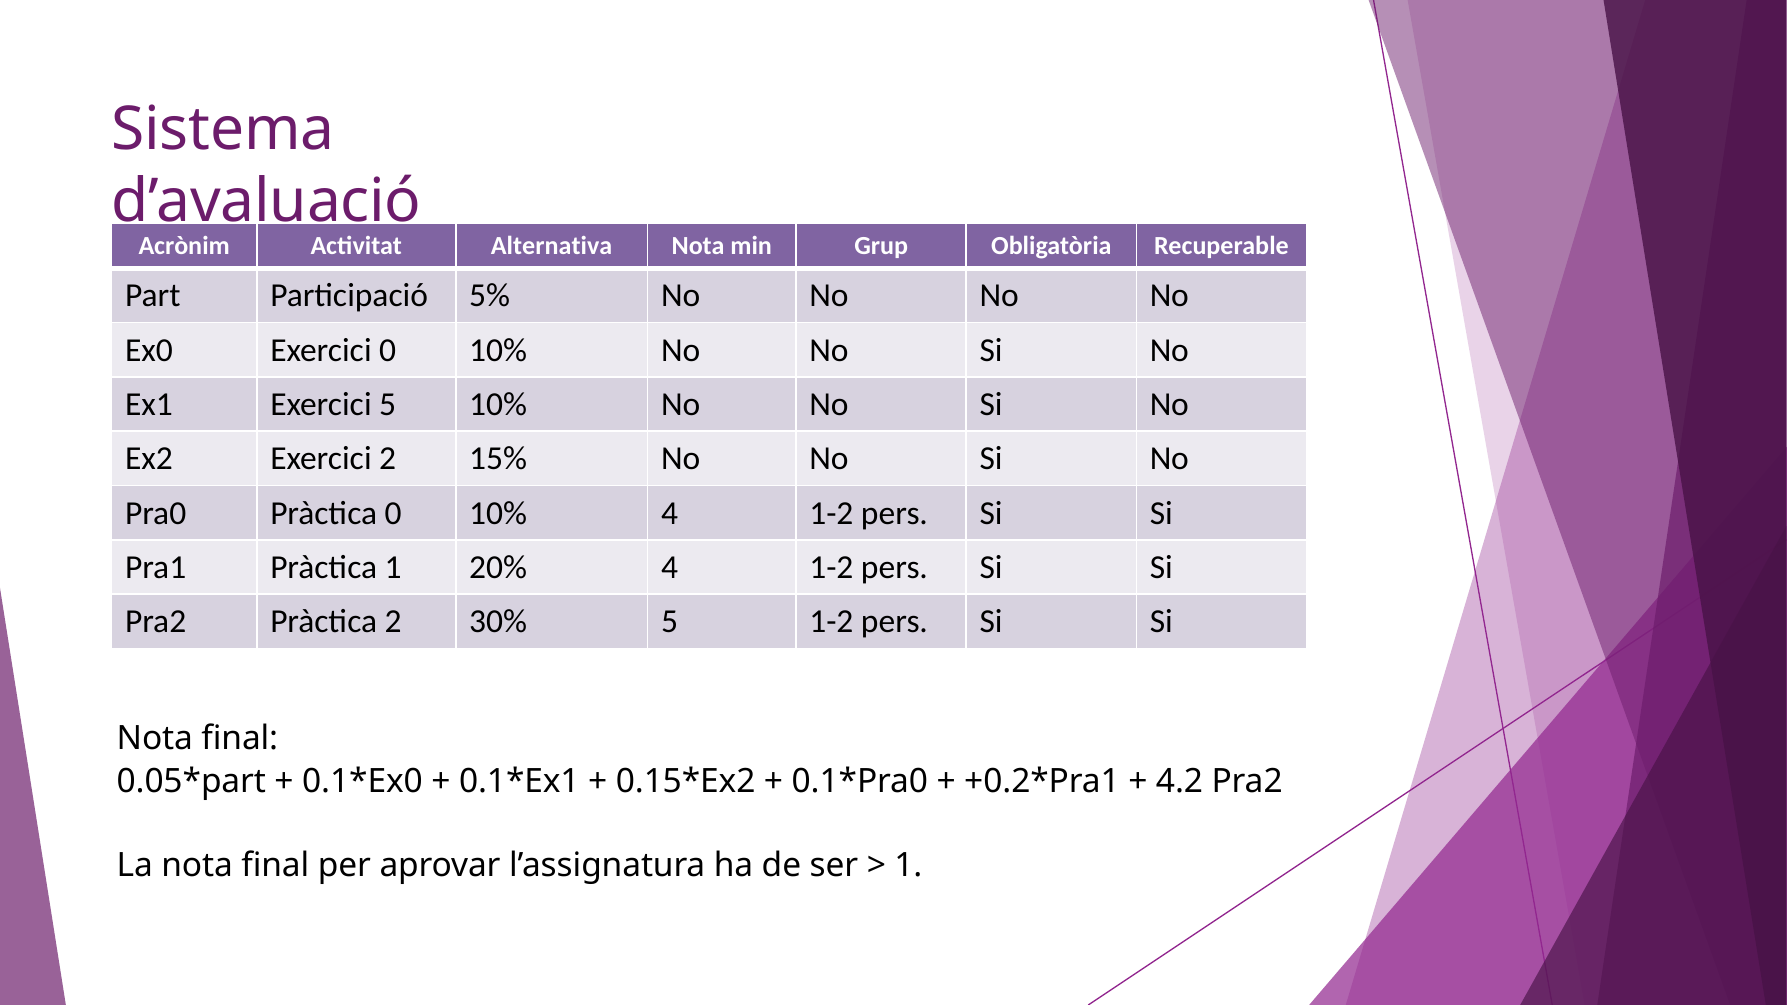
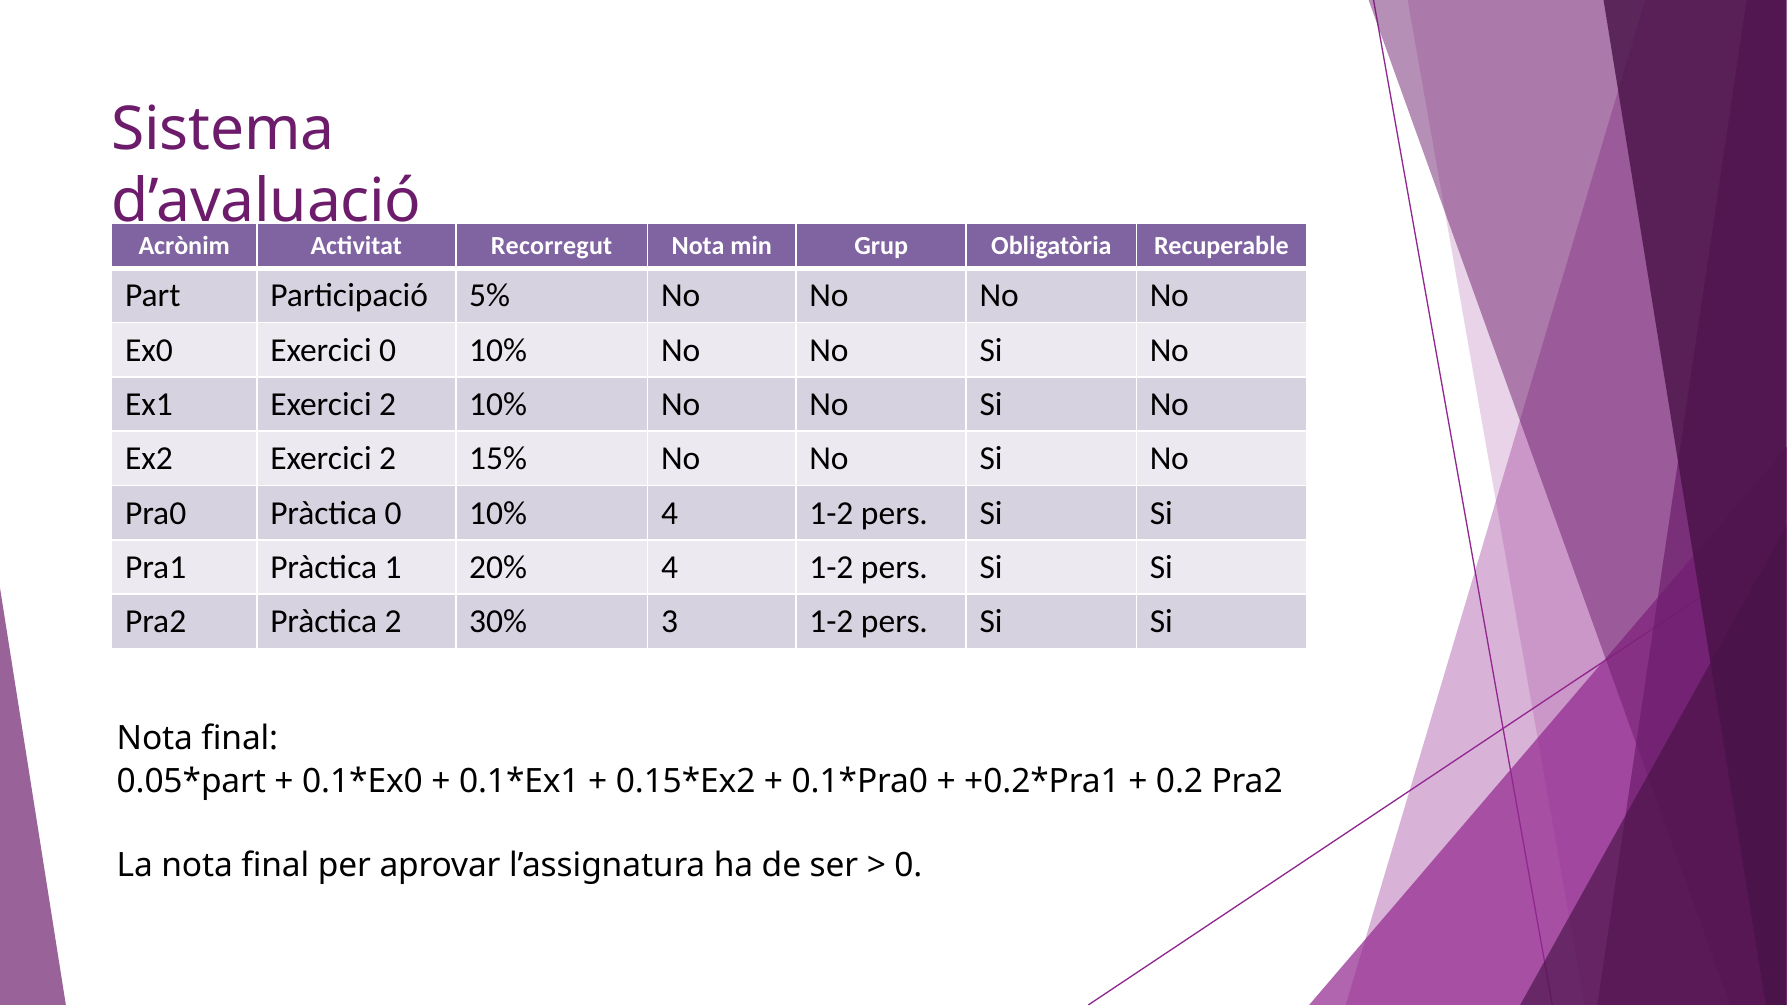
Alternativa: Alternativa -> Recorregut
Ex1 Exercici 5: 5 -> 2
30% 5: 5 -> 3
4.2: 4.2 -> 0.2
1 at (908, 865): 1 -> 0
